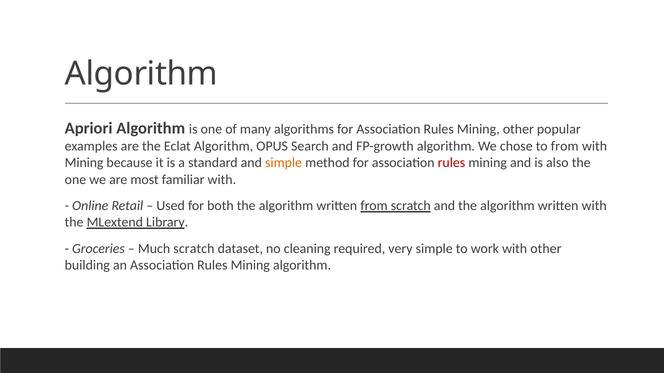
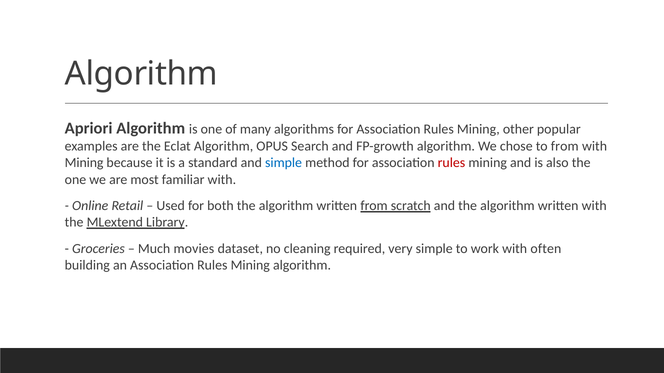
simple at (284, 163) colour: orange -> blue
Much scratch: scratch -> movies
with other: other -> often
